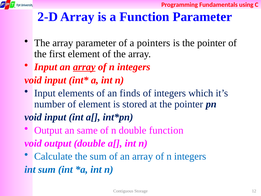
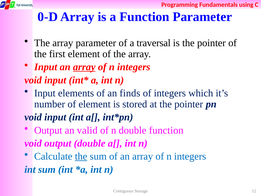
2-D: 2-D -> 0-D
pointers: pointers -> traversal
same: same -> valid
the at (81, 156) underline: none -> present
